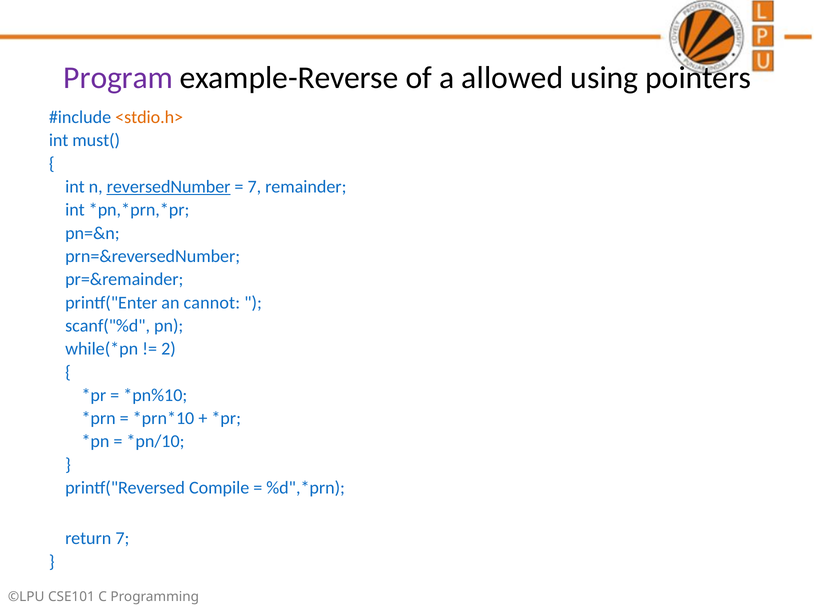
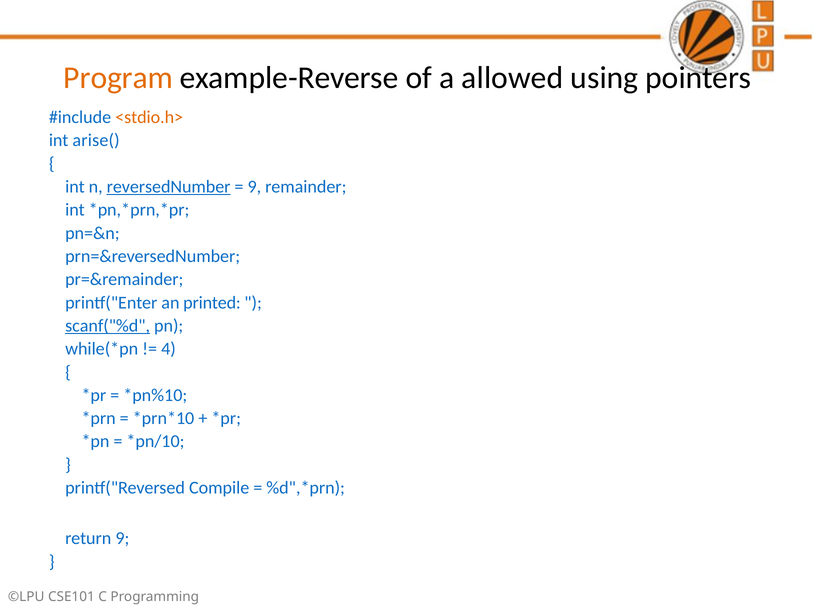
Program colour: purple -> orange
must(: must( -> arise(
7 at (254, 187): 7 -> 9
cannot: cannot -> printed
scanf("%d underline: none -> present
2: 2 -> 4
return 7: 7 -> 9
